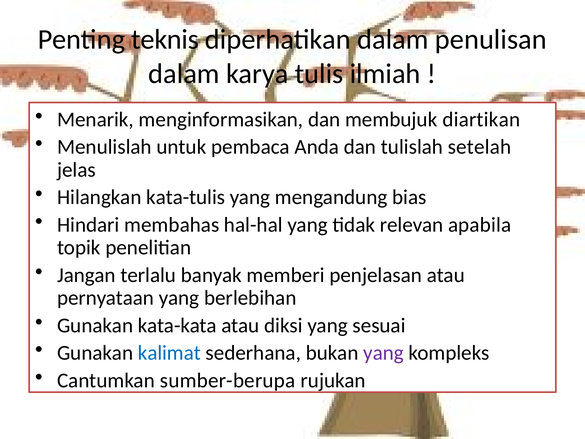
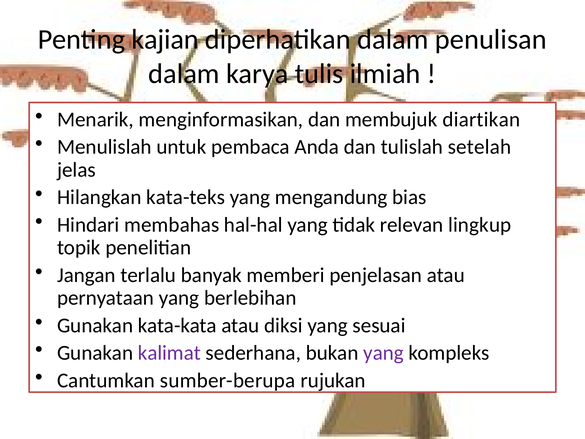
teknis: teknis -> kajian
kata-tulis: kata-tulis -> kata-teks
apabila: apabila -> lingkup
kalimat colour: blue -> purple
